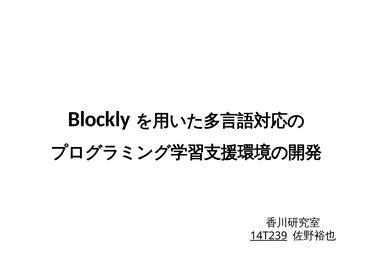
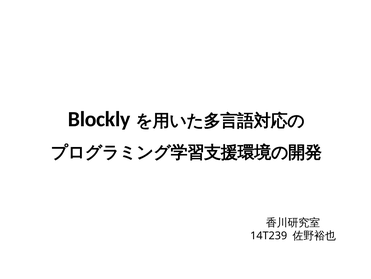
14T239 underline: present -> none
